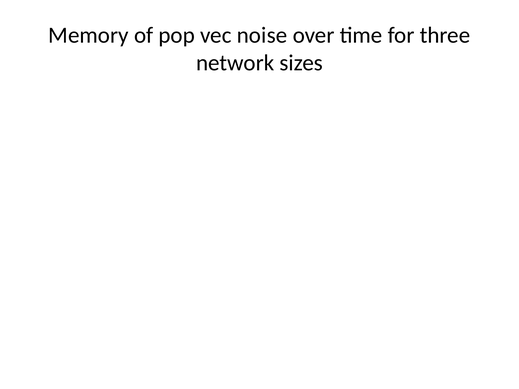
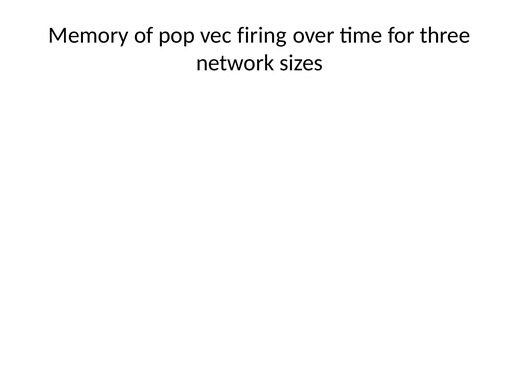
noise: noise -> firing
